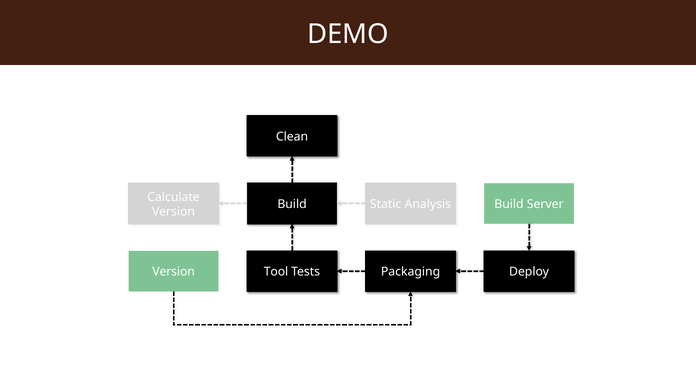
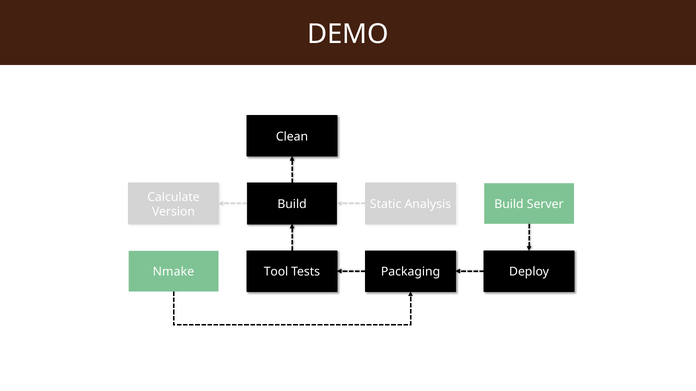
Version at (174, 272): Version -> Nmake
